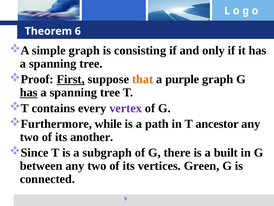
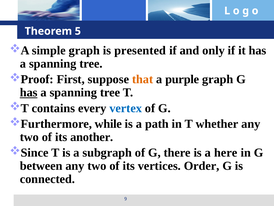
6: 6 -> 5
consisting: consisting -> presented
First underline: present -> none
vertex colour: purple -> blue
ancestor: ancestor -> whether
built: built -> here
Green: Green -> Order
